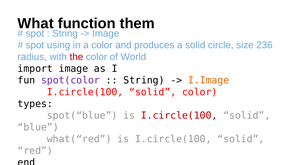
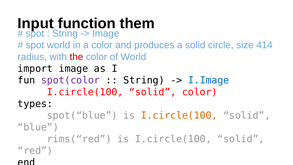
What: What -> Input
spot using: using -> world
236: 236 -> 414
I.Image colour: orange -> blue
I.circle(100 at (179, 115) colour: red -> orange
what(“red: what(“red -> rims(“red
